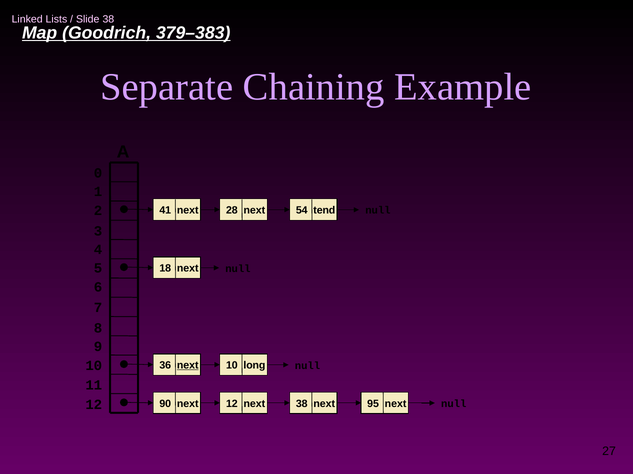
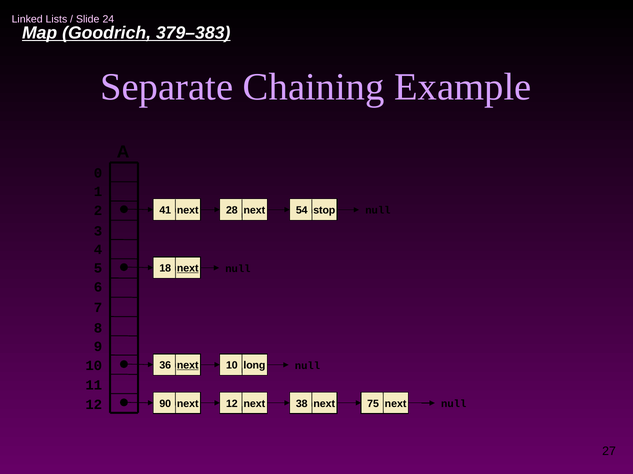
38 at (108, 19): 38 -> 24
tend: tend -> stop
next at (188, 269) underline: none -> present
95: 95 -> 75
